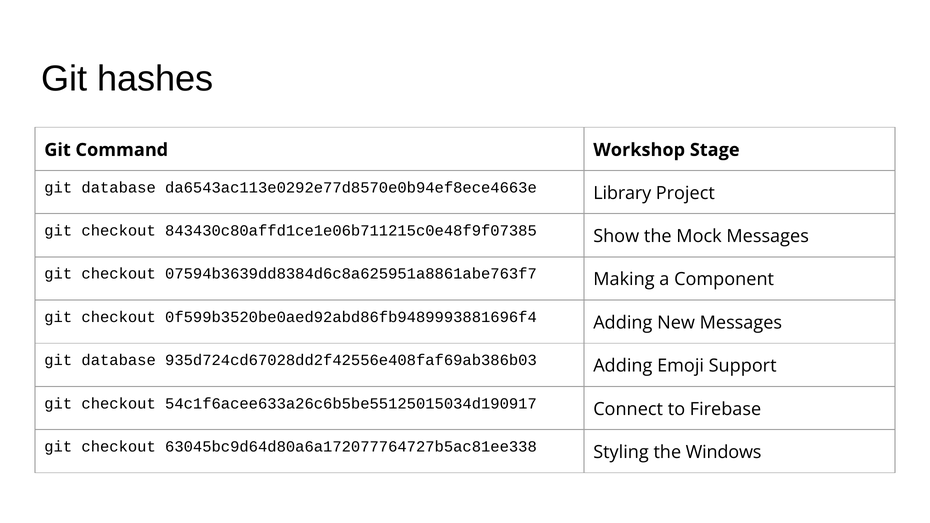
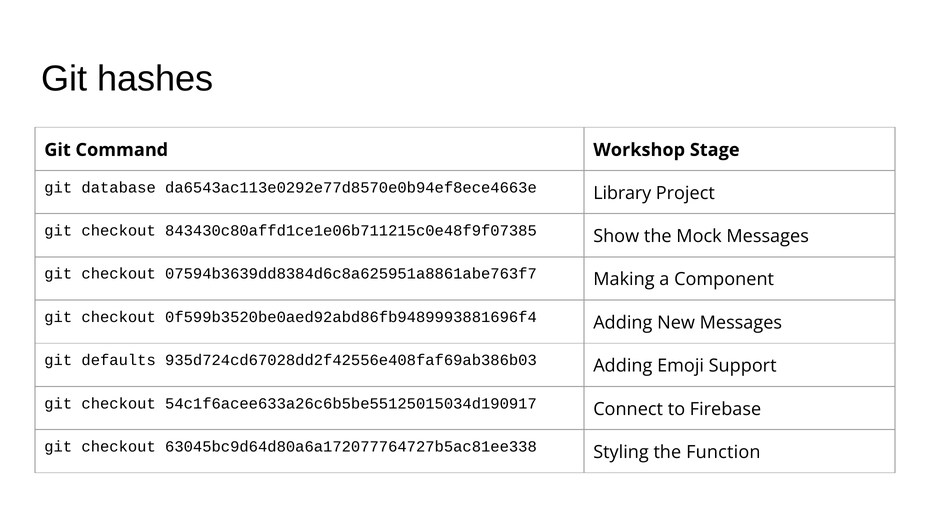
database at (119, 360): database -> defaults
Windows: Windows -> Function
